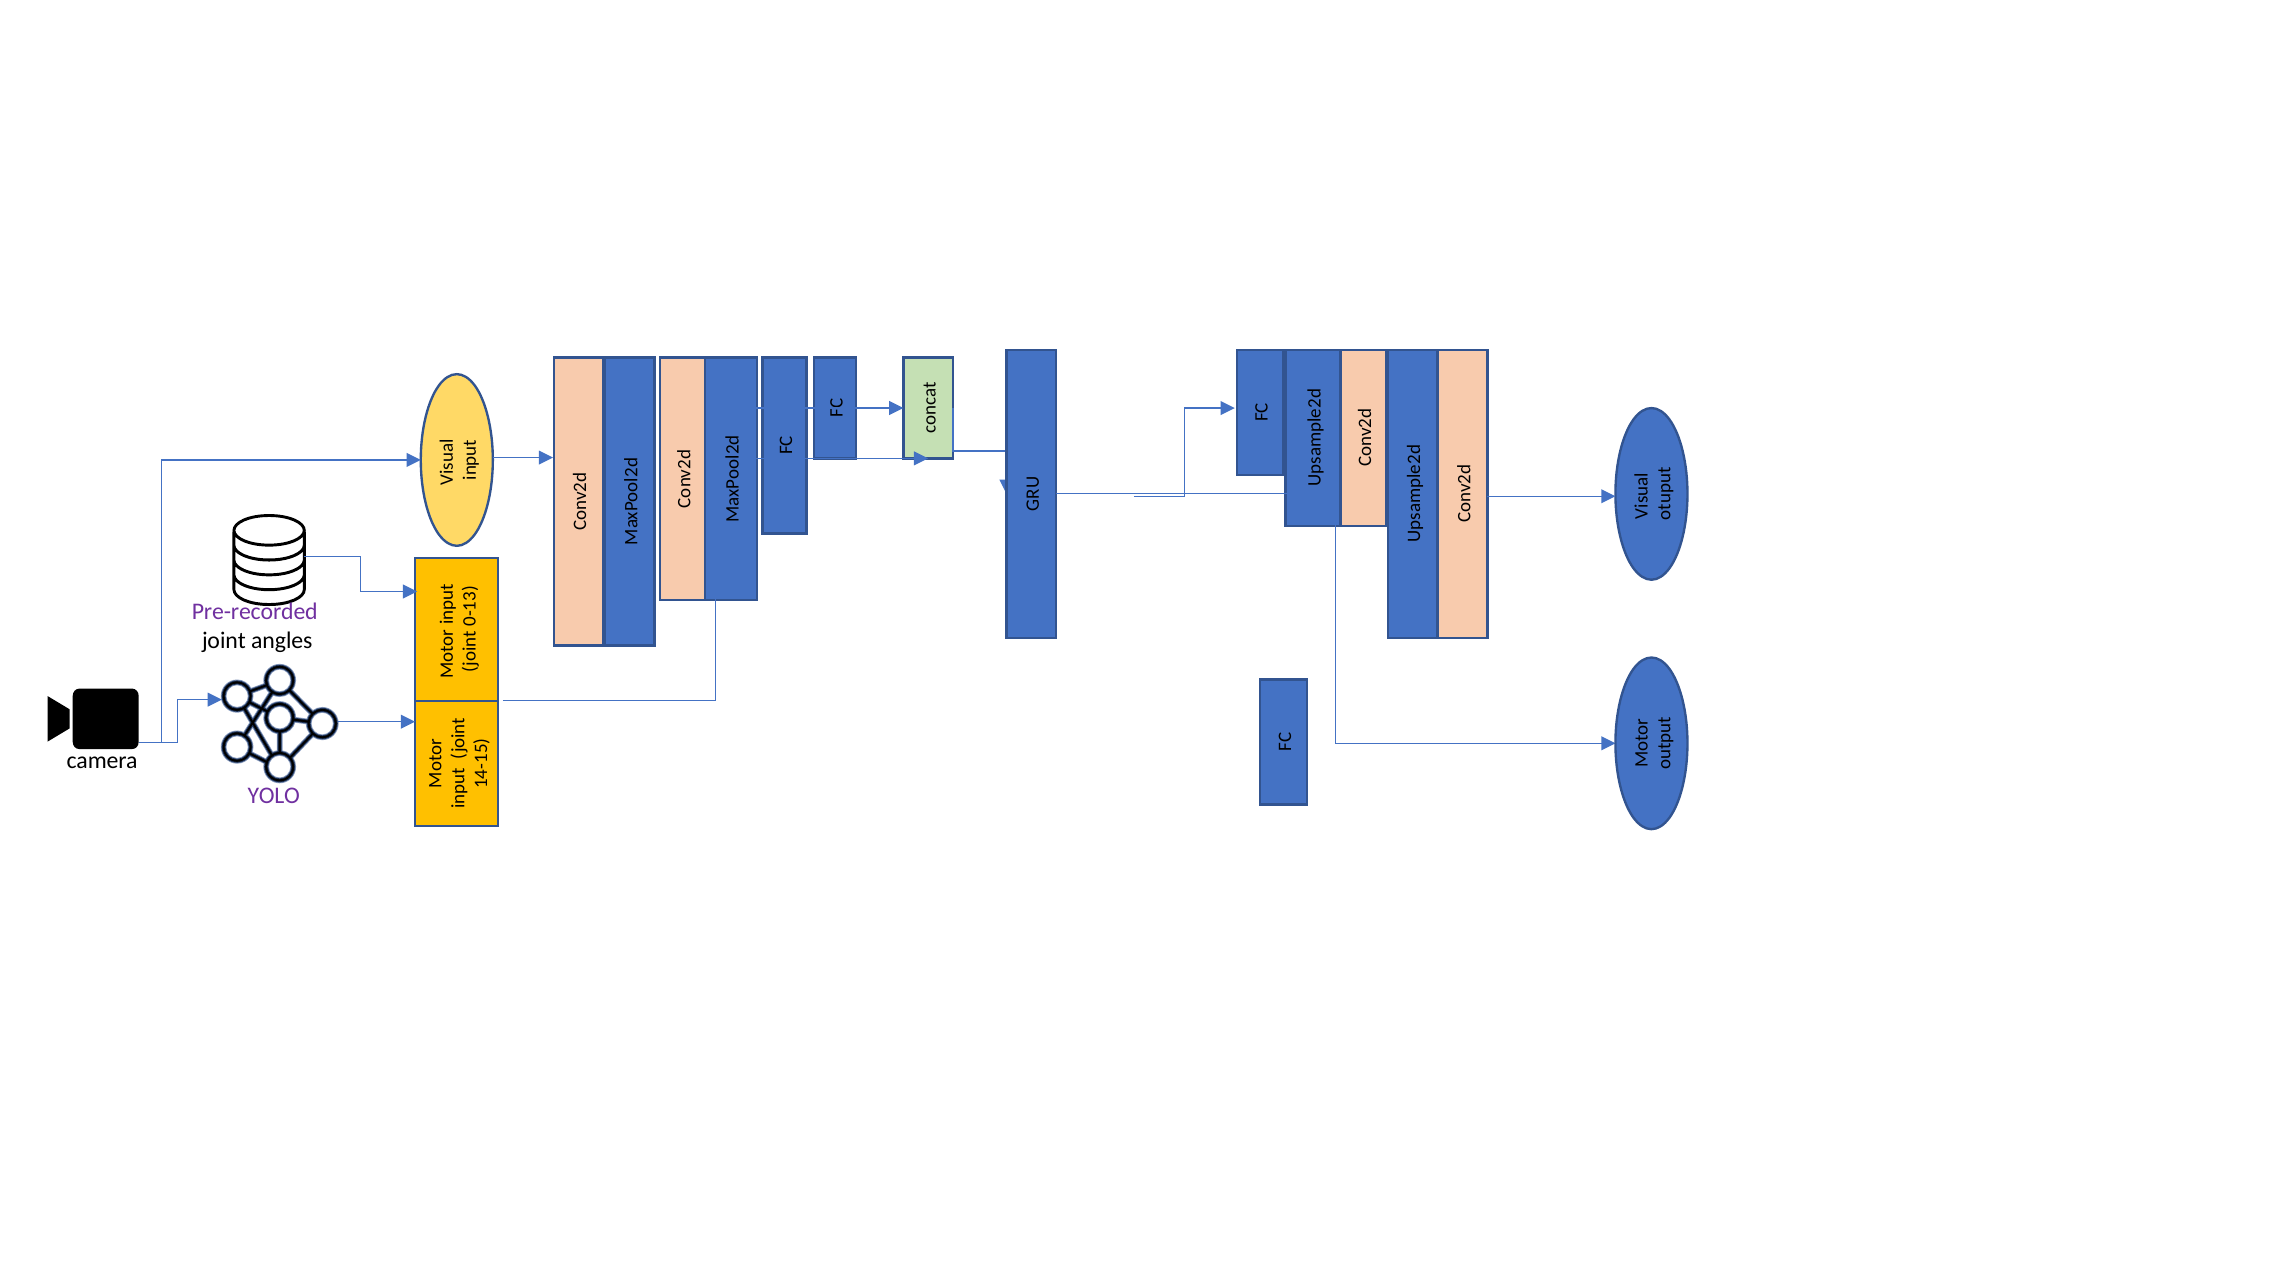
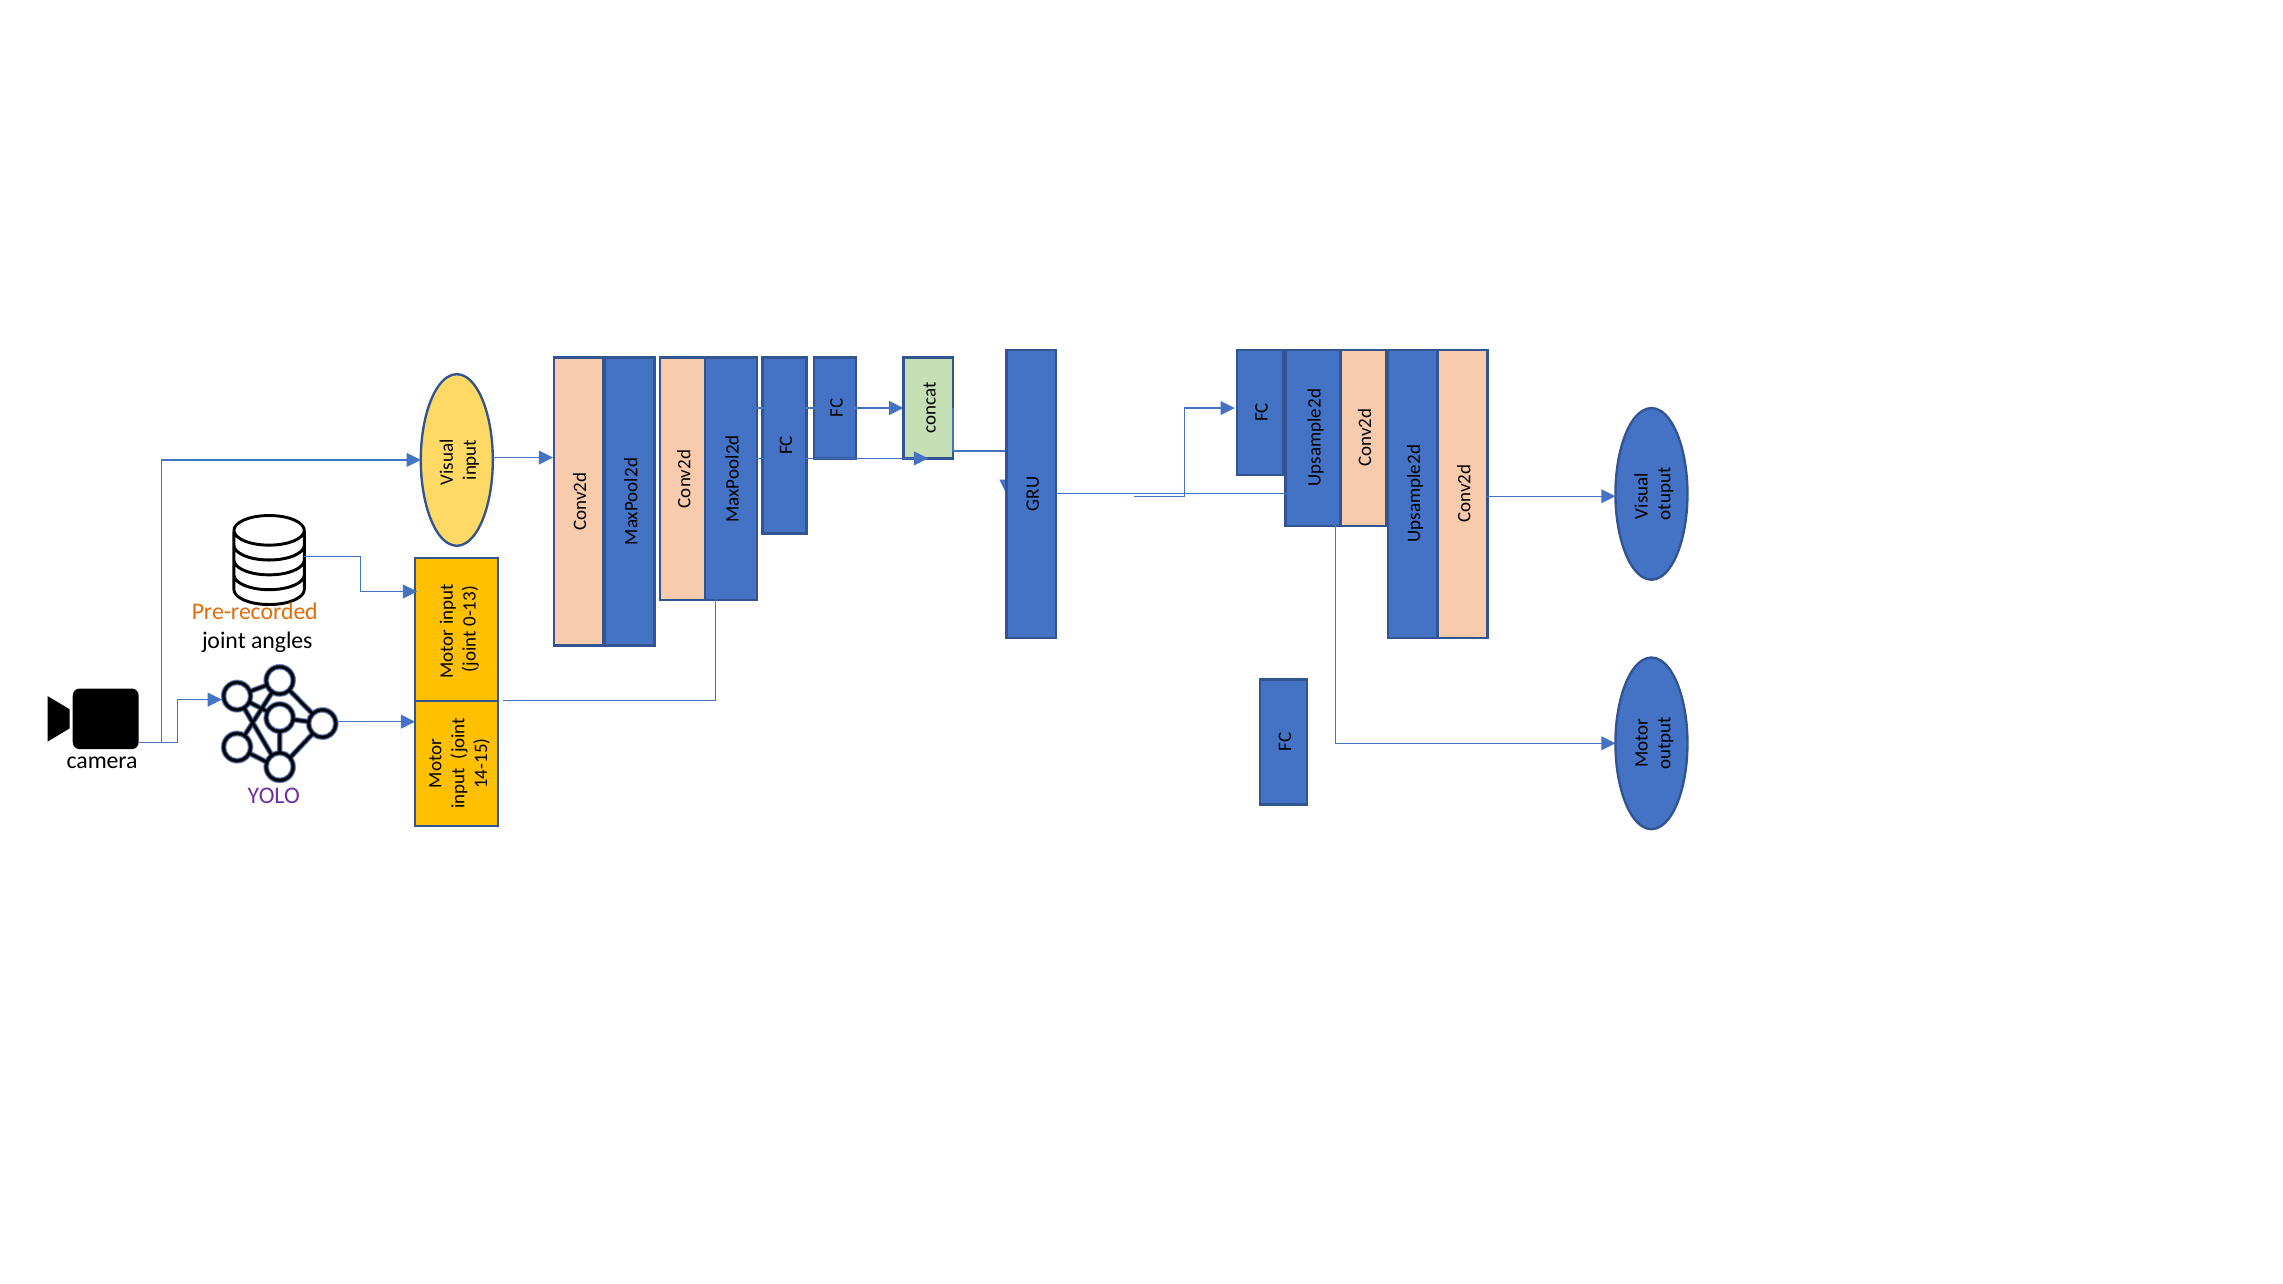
Pre-recorded colour: purple -> orange
